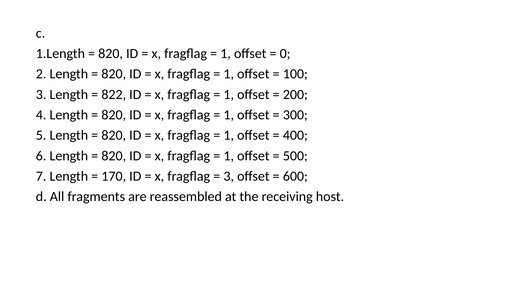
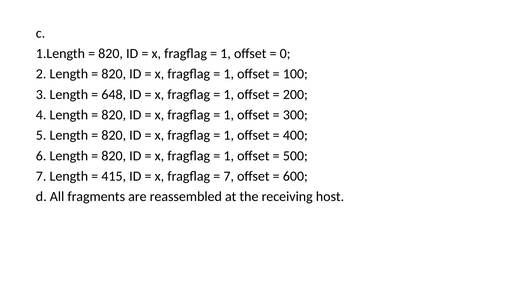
822: 822 -> 648
170: 170 -> 415
3 at (229, 176): 3 -> 7
